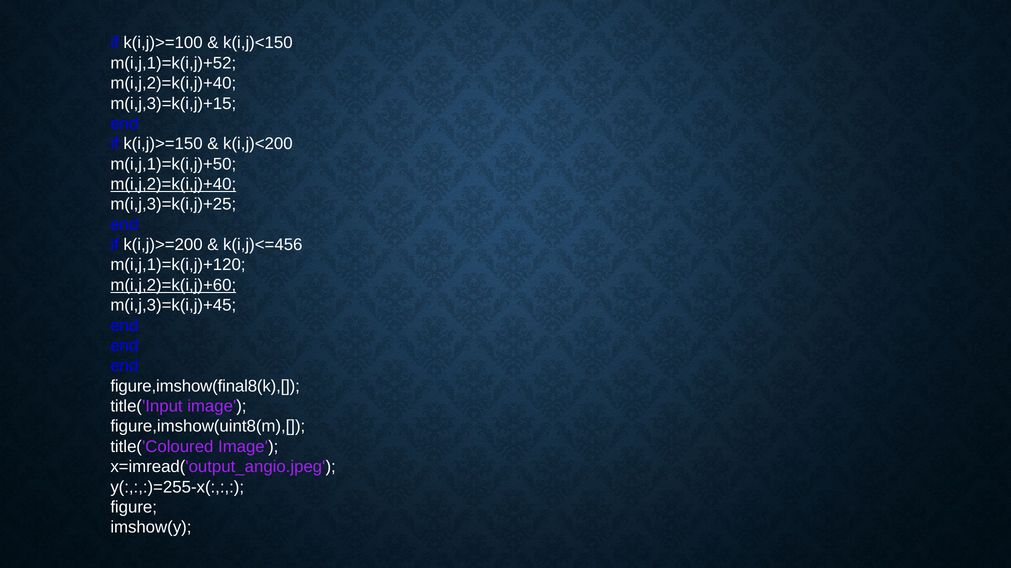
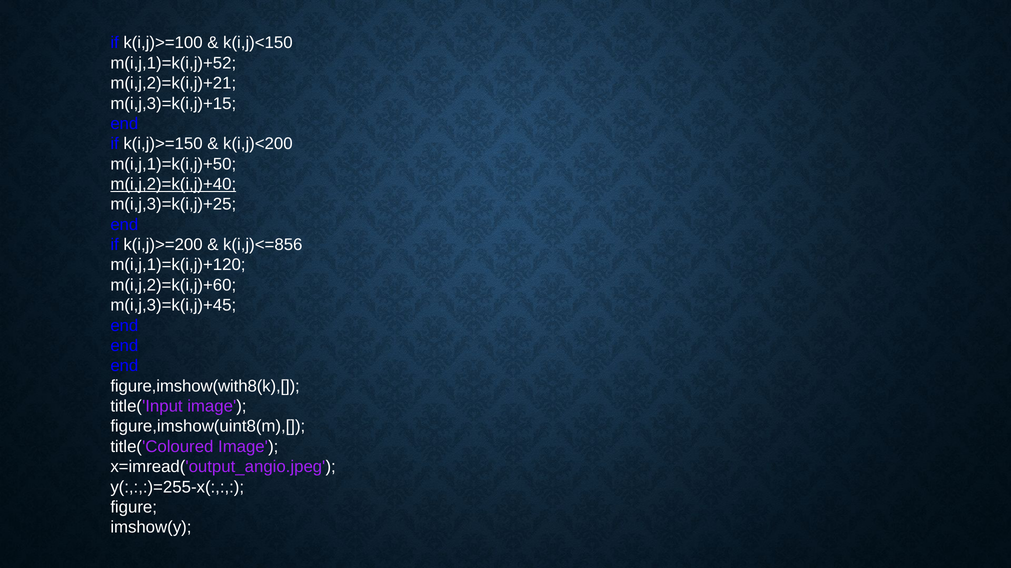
m(i,j,2)=k(i,j)+40 at (173, 83): m(i,j,2)=k(i,j)+40 -> m(i,j,2)=k(i,j)+21
k(i,j)<=456: k(i,j)<=456 -> k(i,j)<=856
m(i,j,2)=k(i,j)+60 underline: present -> none
figure,imshow(final8(k),[: figure,imshow(final8(k),[ -> figure,imshow(with8(k),[
